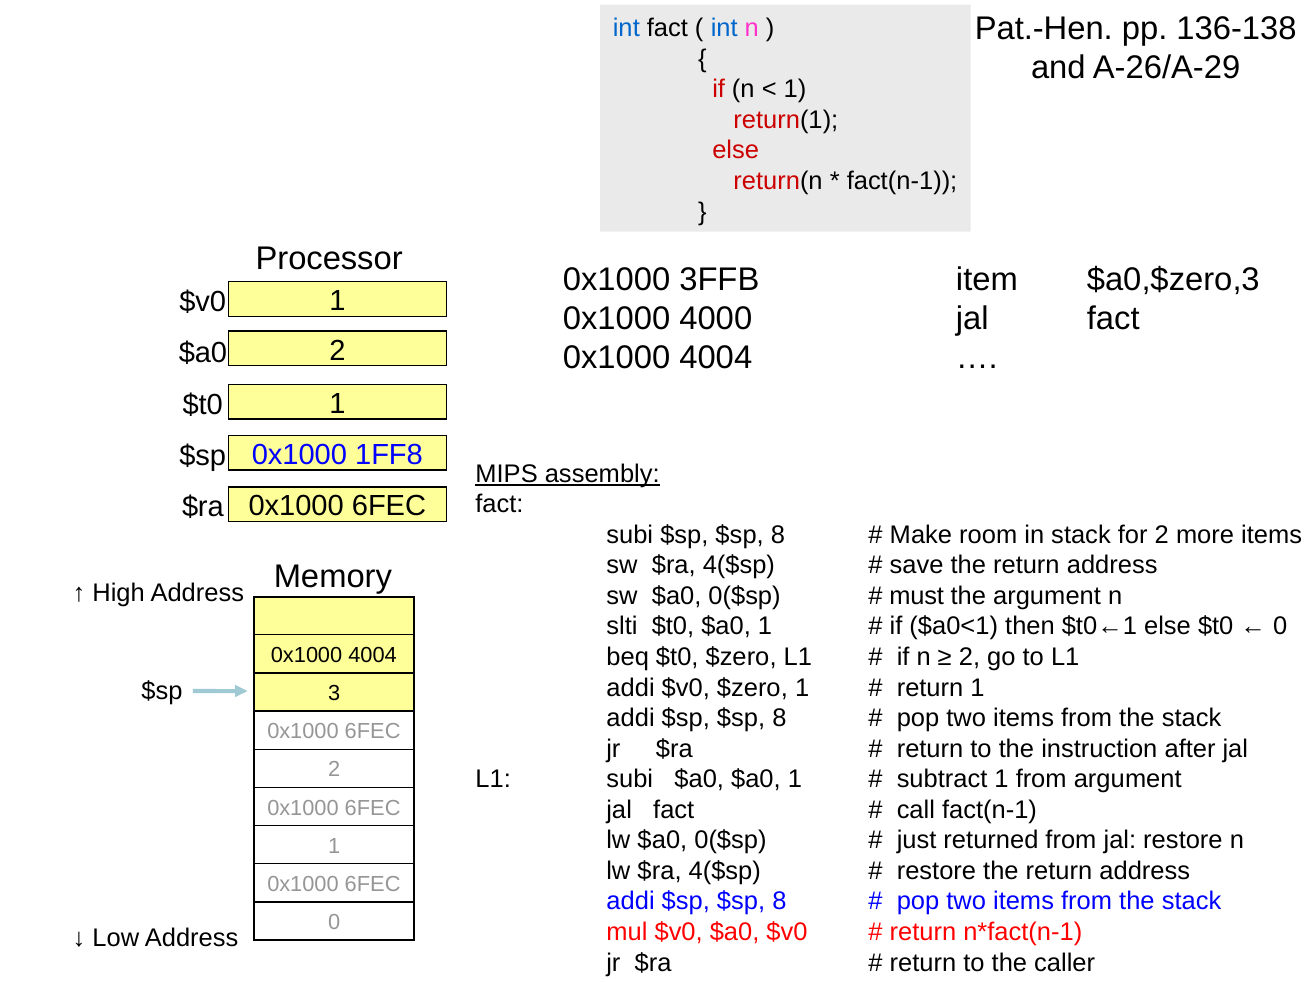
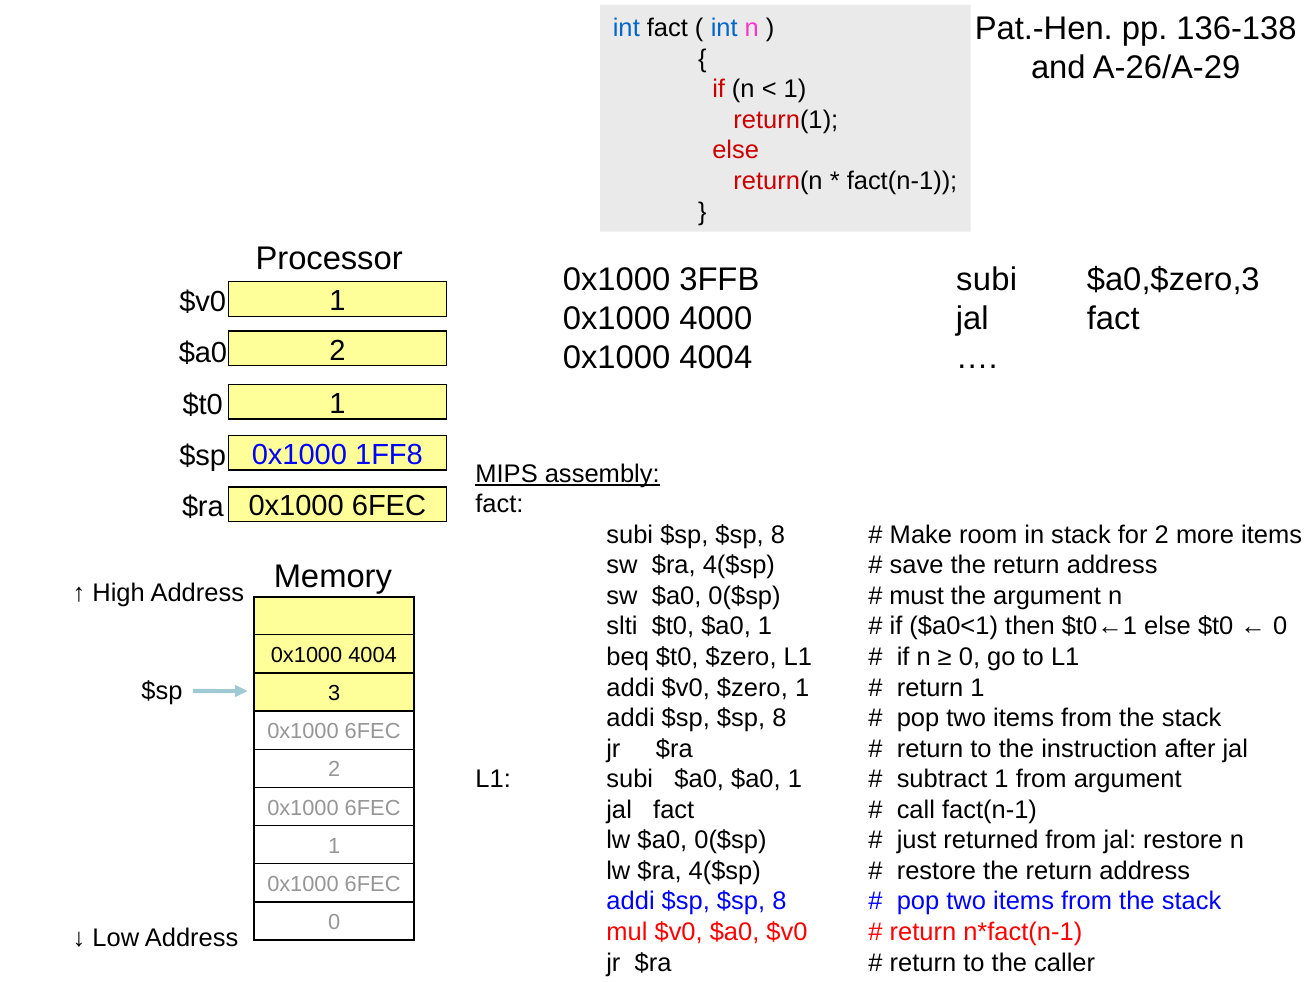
3FFB item: item -> subi
2 at (969, 657): 2 -> 0
